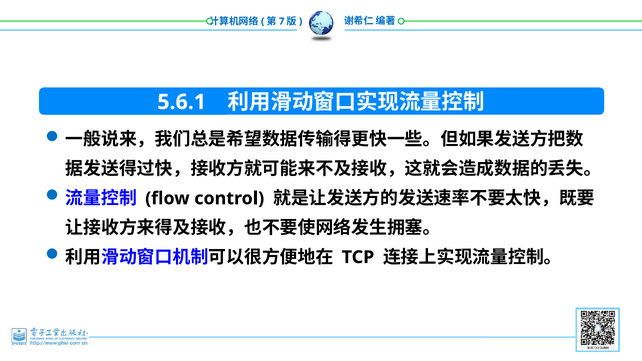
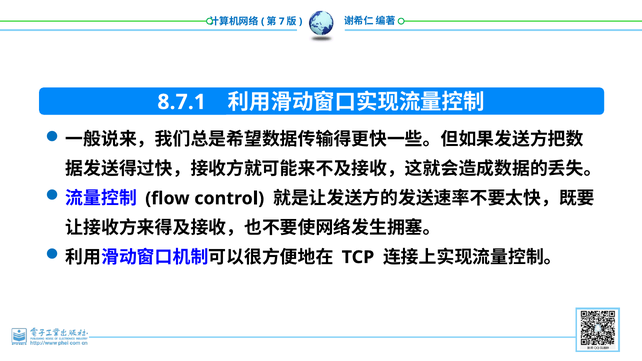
5.6.1: 5.6.1 -> 8.7.1
